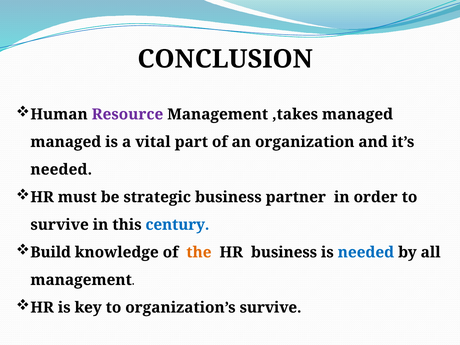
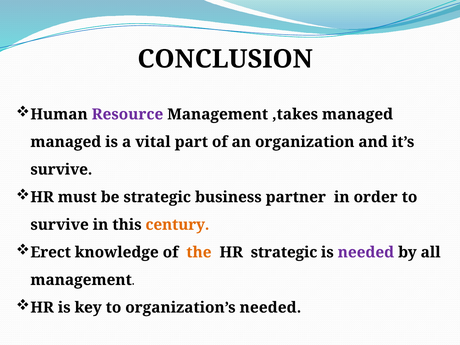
needed at (61, 170): needed -> survive
century colour: blue -> orange
Build: Build -> Erect
HR business: business -> strategic
needed at (366, 252) colour: blue -> purple
organization’s survive: survive -> needed
